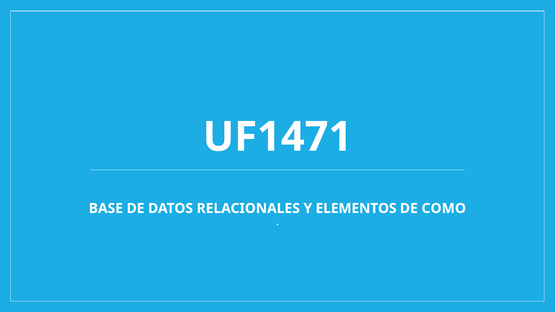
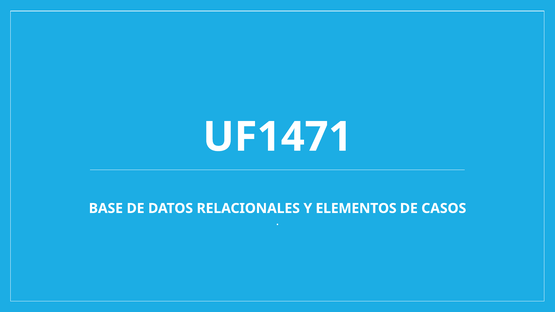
COMO: COMO -> CASOS
